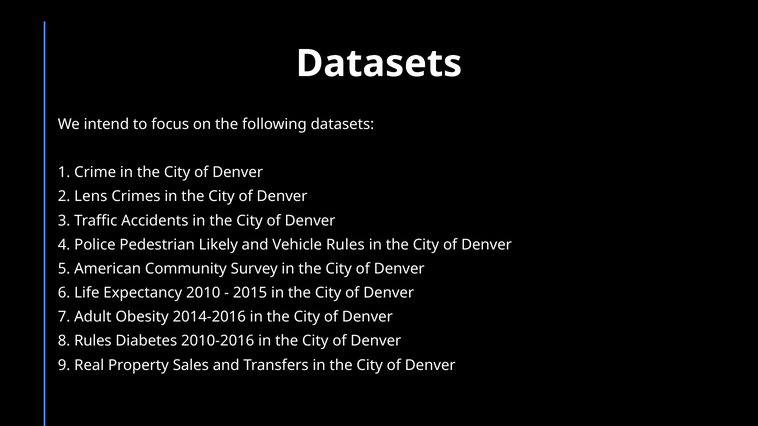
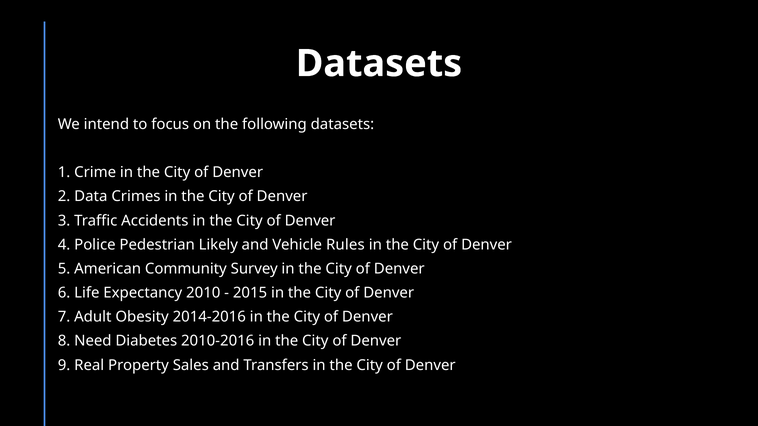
Lens: Lens -> Data
8 Rules: Rules -> Need
